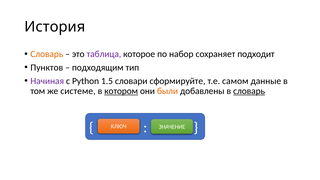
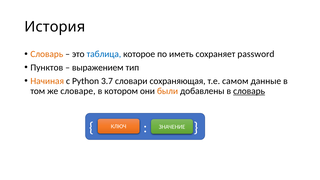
таблица colour: purple -> blue
набор: набор -> иметь
подходит: подходит -> password
подходящим: подходящим -> выражением
Начиная colour: purple -> orange
1.5: 1.5 -> 3.7
сформируйте: сформируйте -> сохраняющая
системе: системе -> словаре
котором underline: present -> none
